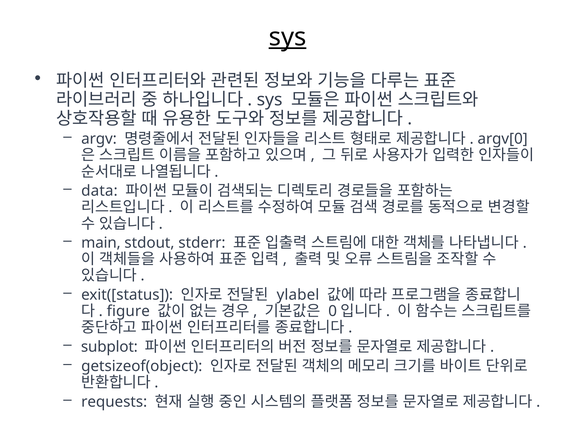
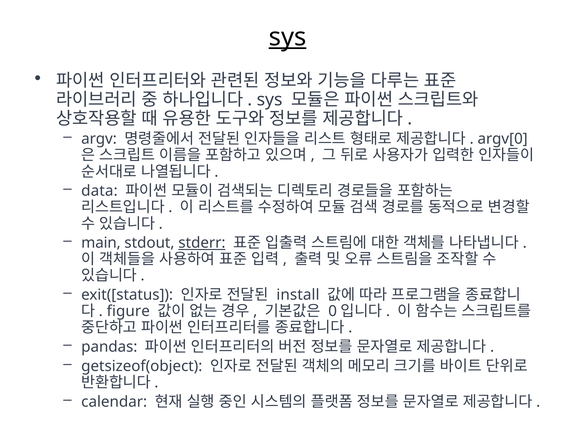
stderr underline: none -> present
ylabel: ylabel -> install
subplot: subplot -> pandas
requests: requests -> calendar
